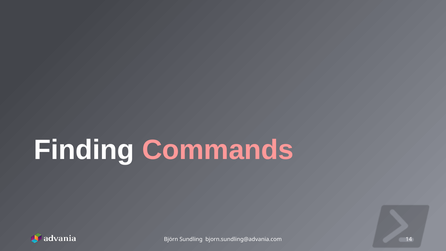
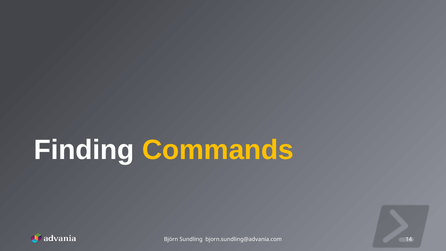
Commands colour: pink -> yellow
